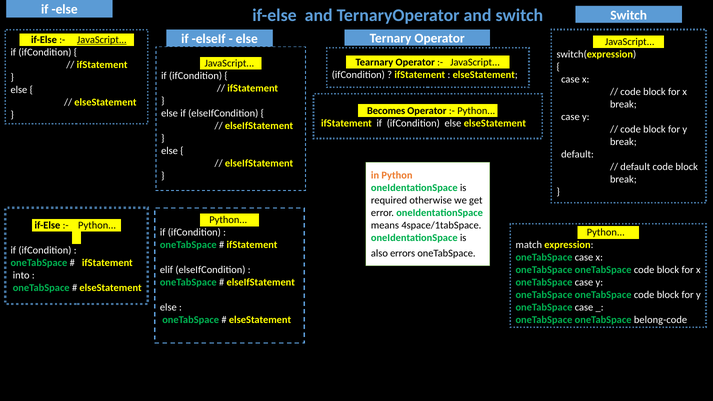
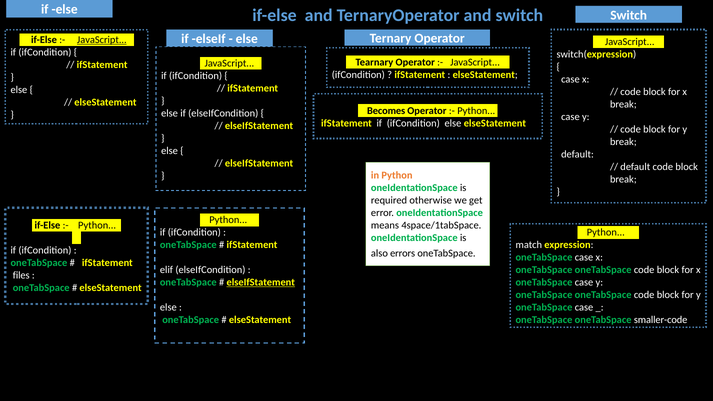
into: into -> files
elseIfStatement at (261, 282) underline: none -> present
belong-code: belong-code -> smaller-code
